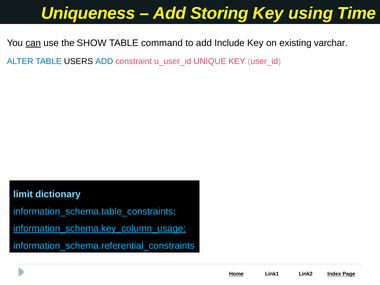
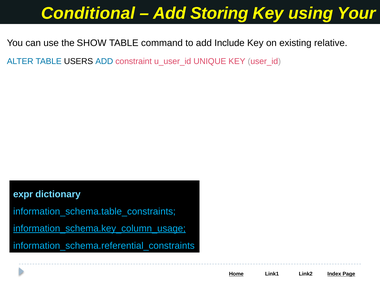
Uniqueness: Uniqueness -> Conditional
Time: Time -> Your
can underline: present -> none
varchar: varchar -> relative
limit: limit -> expr
